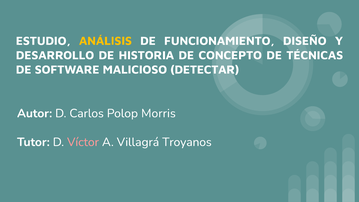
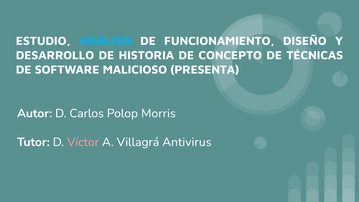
ANÁLISIS colour: yellow -> light blue
DETECTAR: DETECTAR -> PRESENTA
Troyanos: Troyanos -> Antivirus
